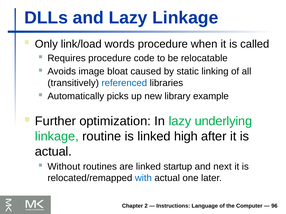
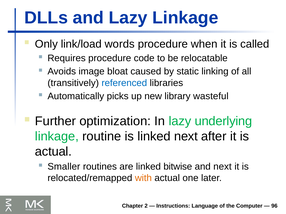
example: example -> wasteful
linked high: high -> next
Without: Without -> Smaller
startup: startup -> bitwise
with colour: blue -> orange
